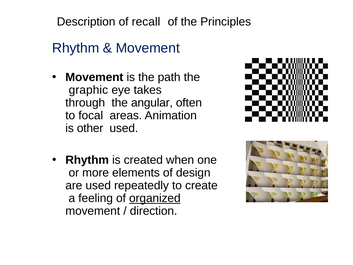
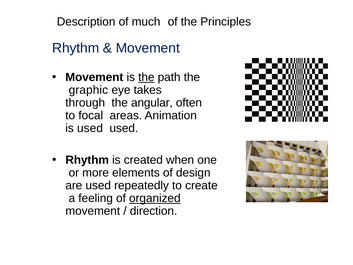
recall: recall -> much
the at (146, 77) underline: none -> present
is other: other -> used
